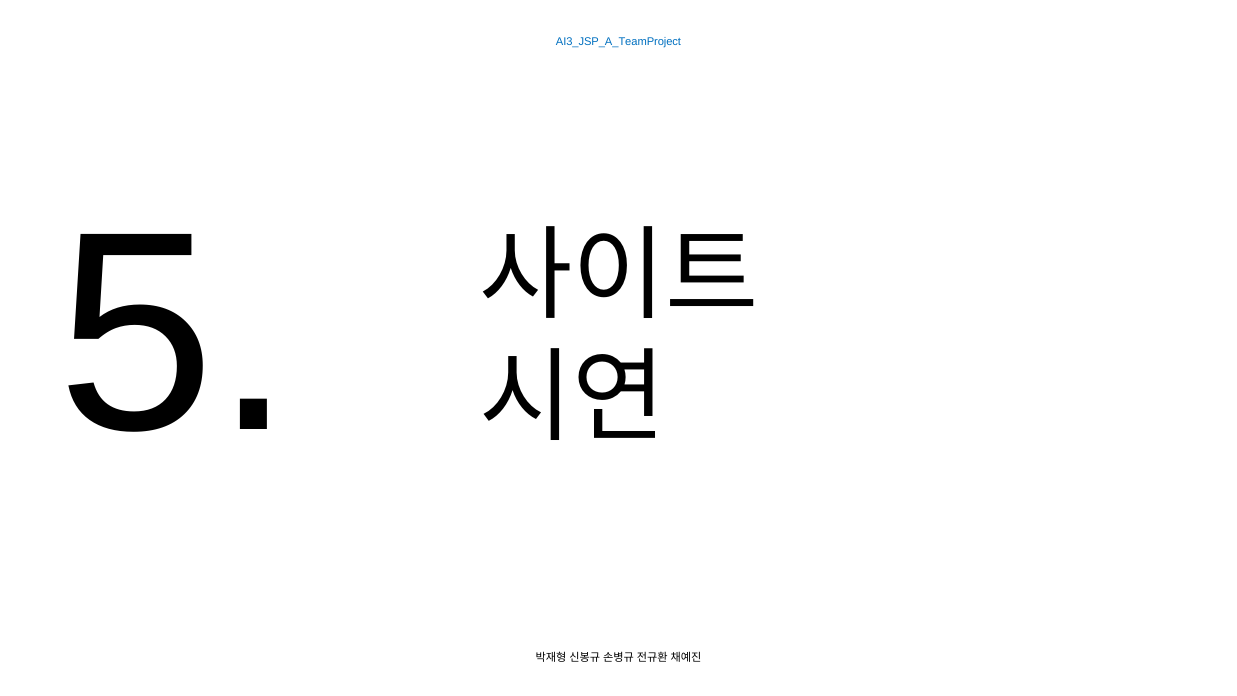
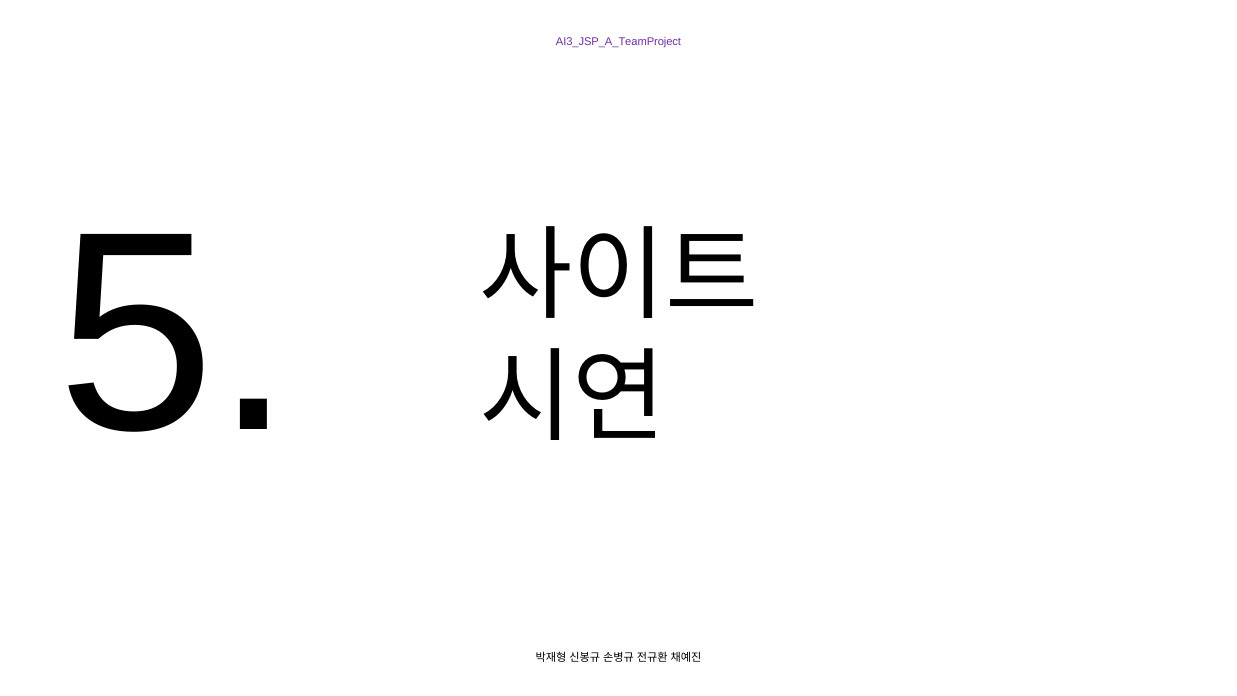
AI3_JSP_A_TeamProject colour: blue -> purple
